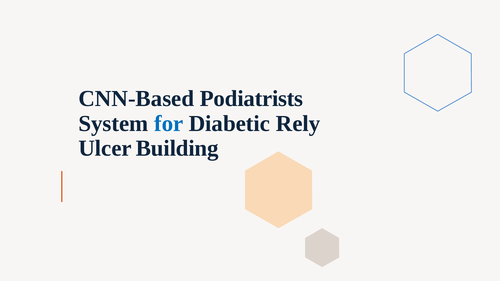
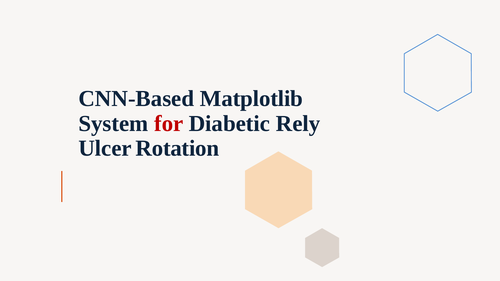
Podiatrists: Podiatrists -> Matplotlib
for colour: blue -> red
Building: Building -> Rotation
